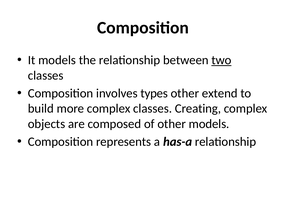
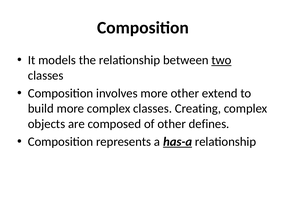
involves types: types -> more
other models: models -> defines
has-a underline: none -> present
